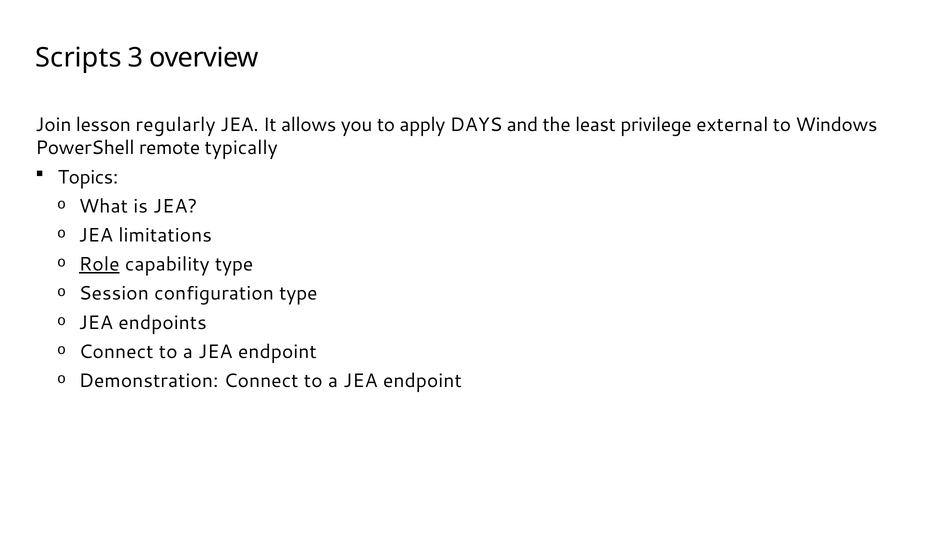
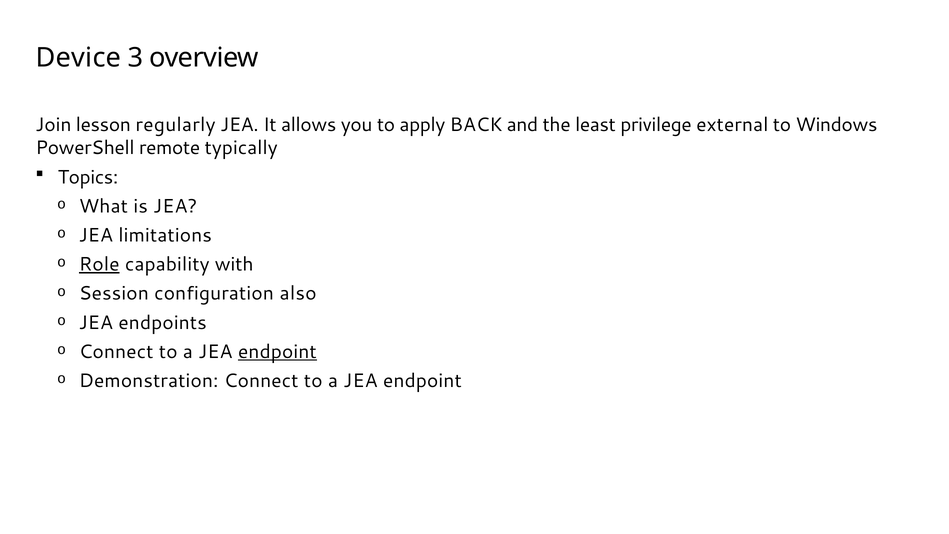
Scripts: Scripts -> Device
DAYS: DAYS -> BACK
capability type: type -> with
configuration type: type -> also
endpoint at (277, 352) underline: none -> present
